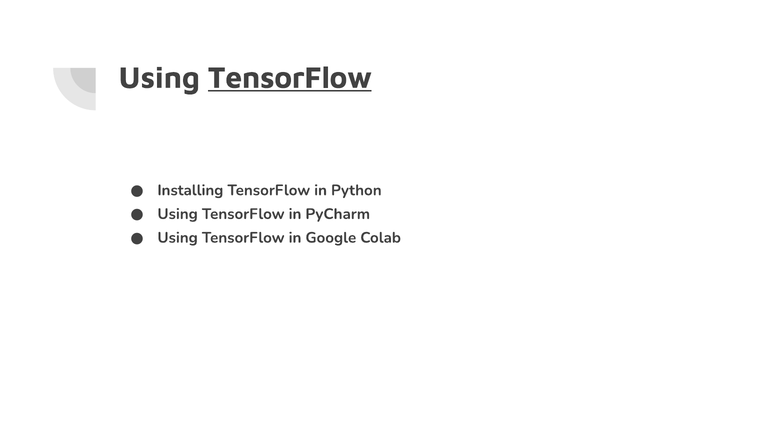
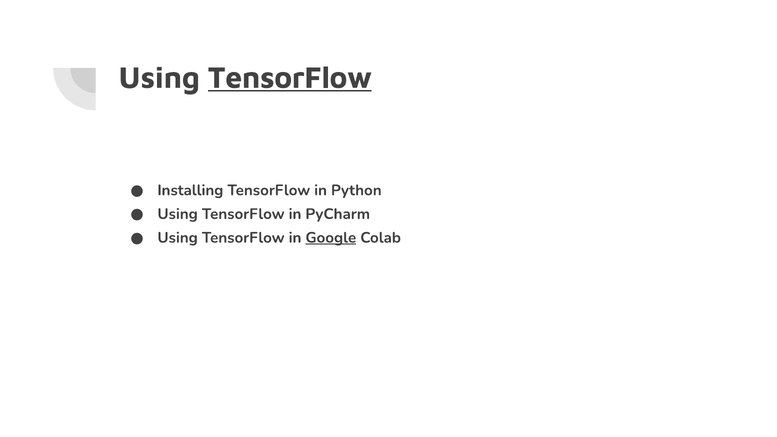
Google underline: none -> present
